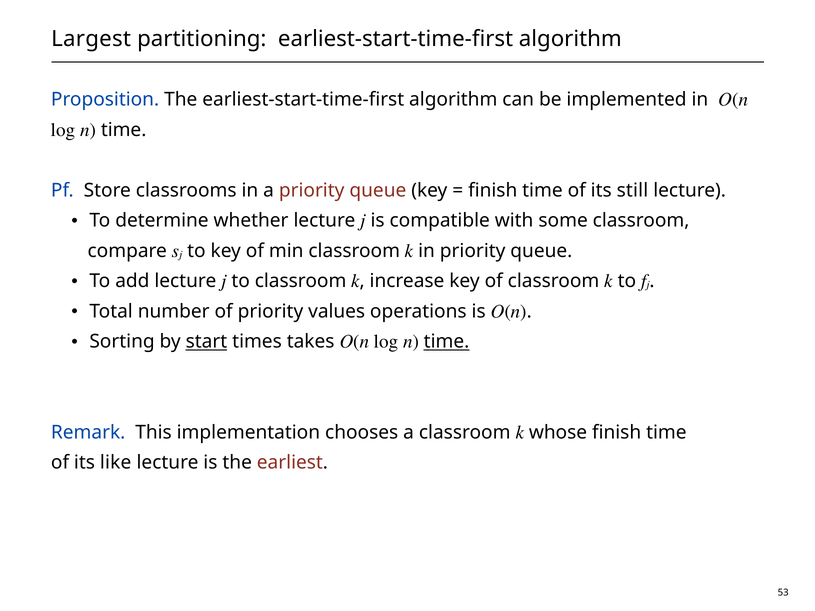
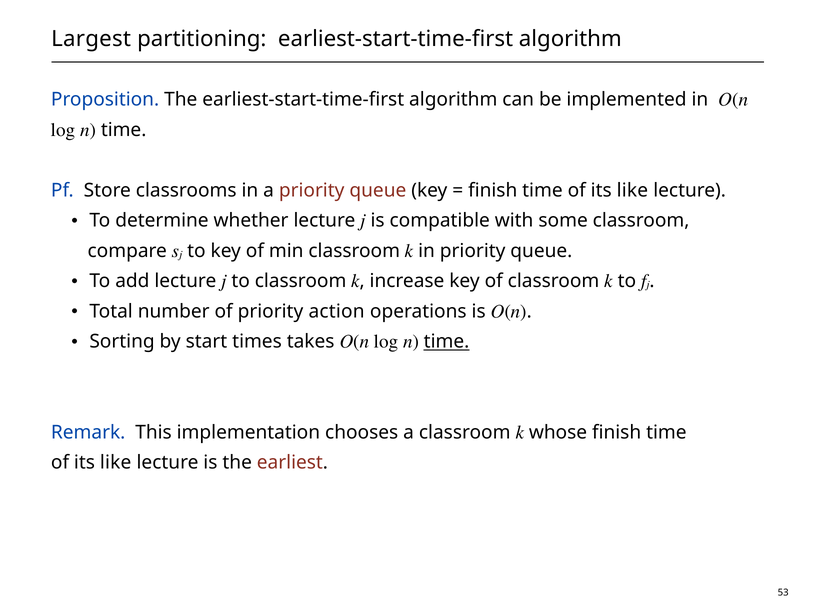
still at (632, 190): still -> like
values: values -> action
start underline: present -> none
